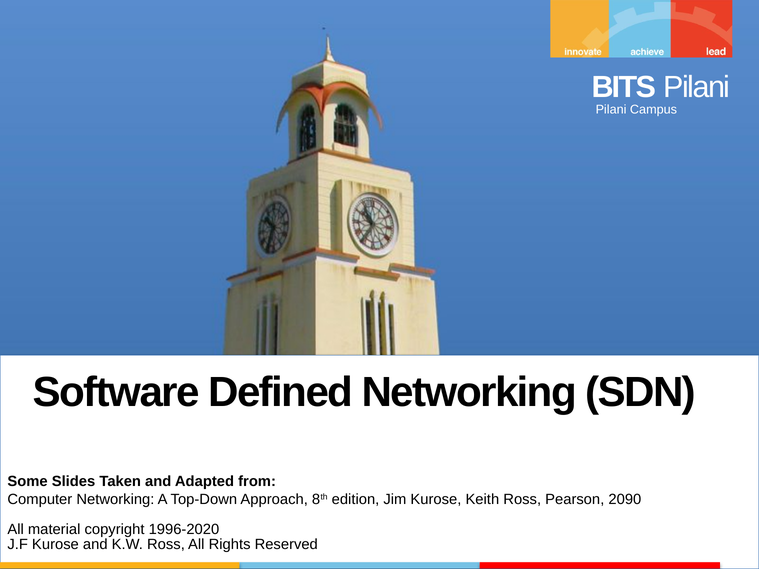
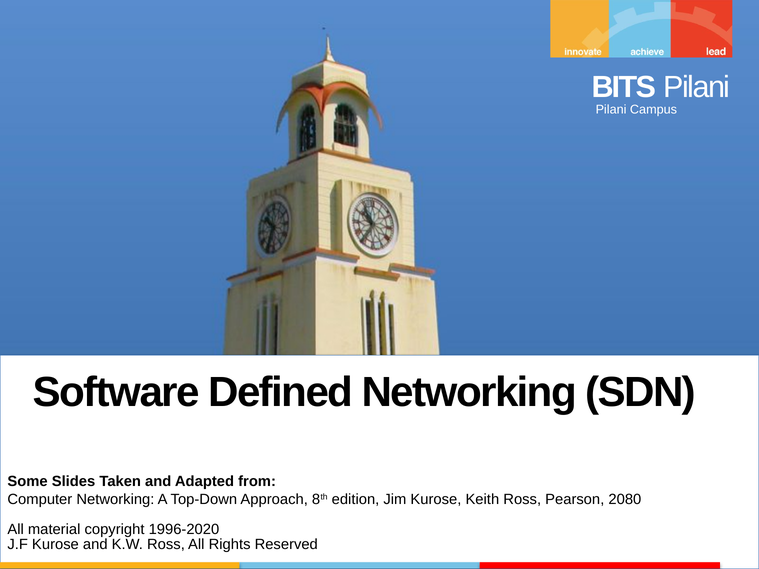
2090: 2090 -> 2080
